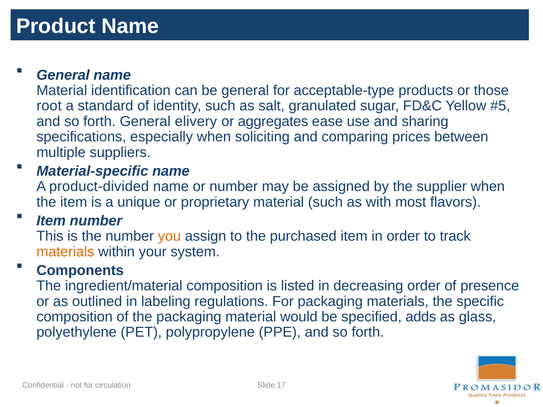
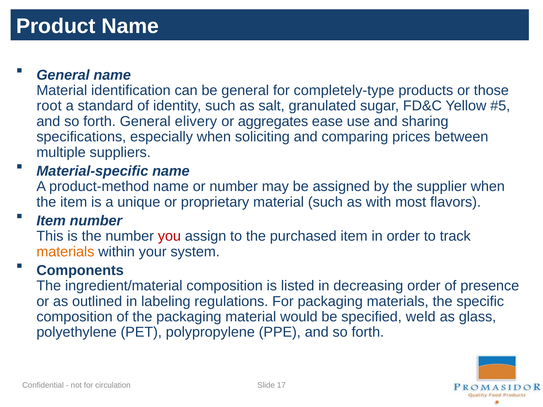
acceptable-type: acceptable-type -> completely-type
product-divided: product-divided -> product-method
you colour: orange -> red
adds: adds -> weld
